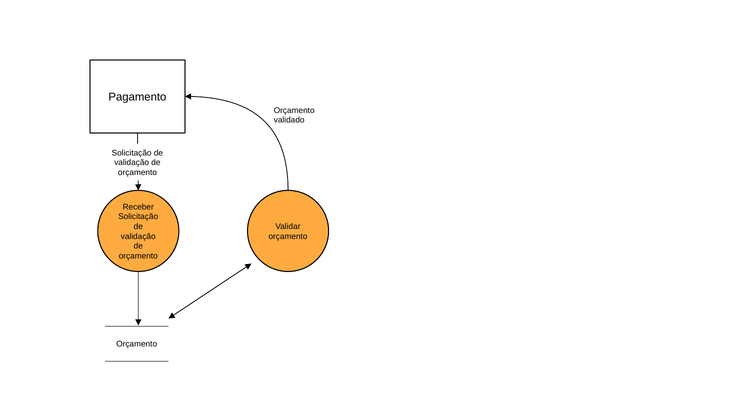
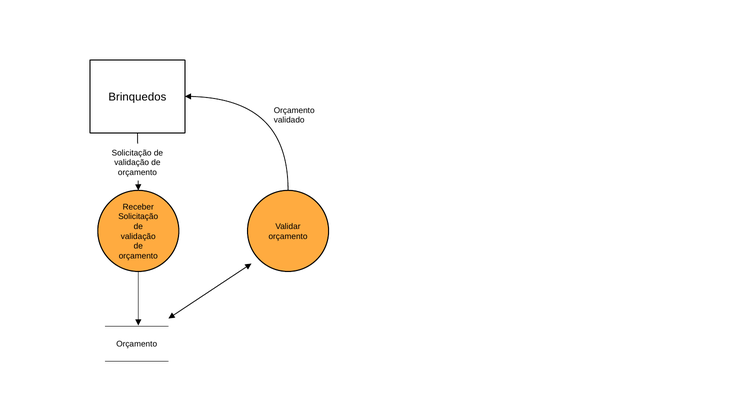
Pagamento: Pagamento -> Brinquedos
